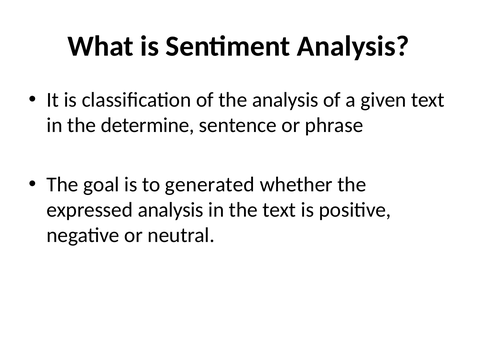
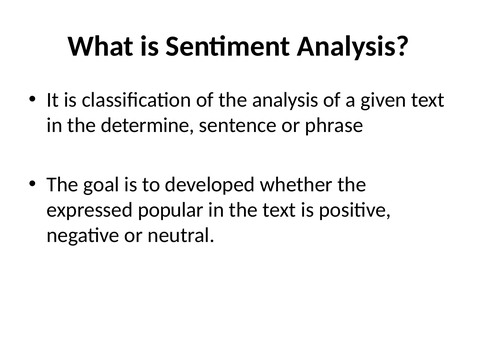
generated: generated -> developed
expressed analysis: analysis -> popular
